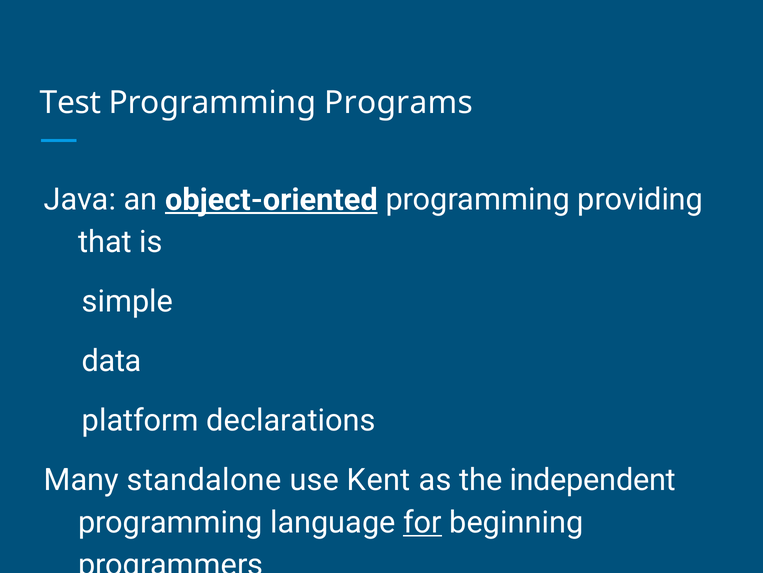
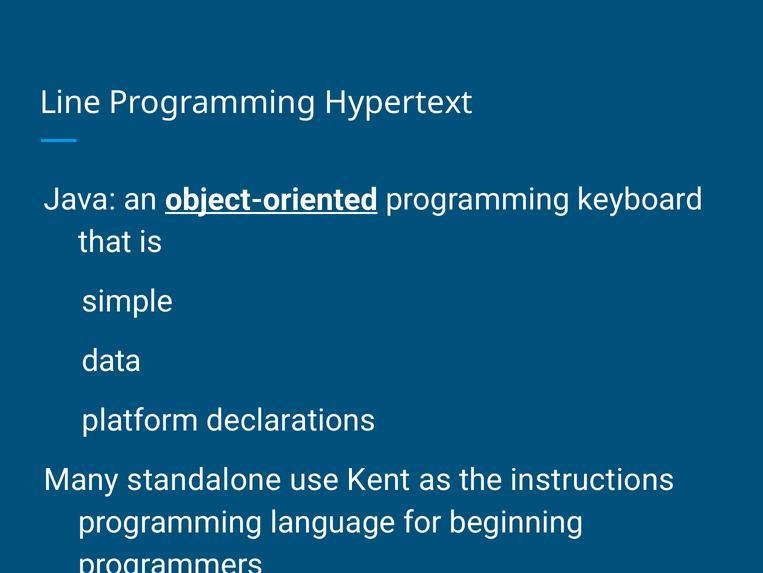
Test: Test -> Line
Programs: Programs -> Hypertext
providing: providing -> keyboard
independent: independent -> instructions
for at (423, 522) underline: present -> none
